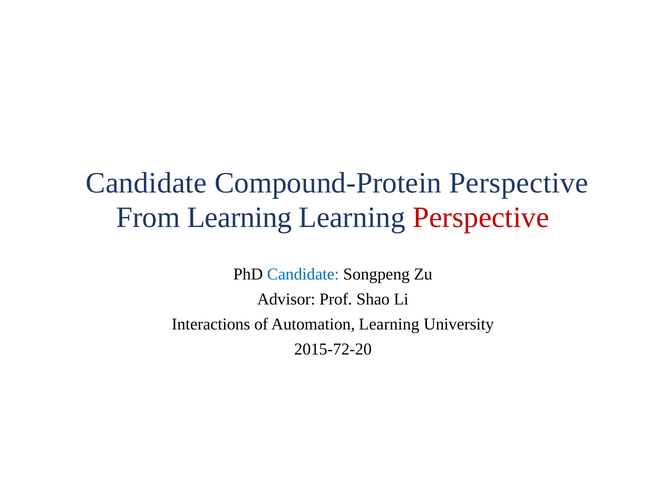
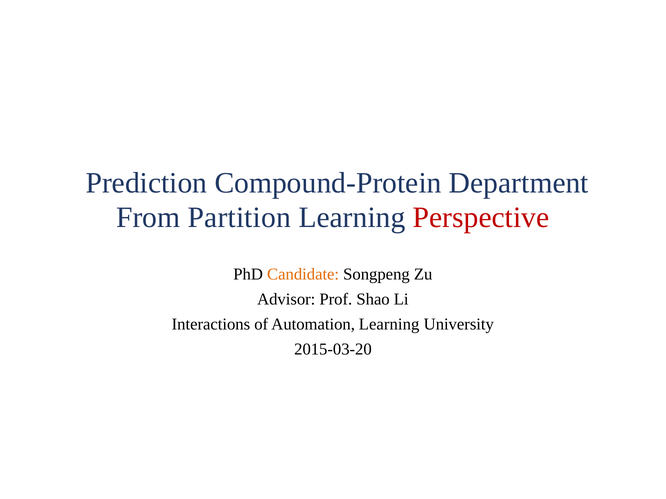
Candidate at (146, 183): Candidate -> Prediction
Compound-Protein Perspective: Perspective -> Department
From Learning: Learning -> Partition
Candidate at (303, 275) colour: blue -> orange
2015-72-20: 2015-72-20 -> 2015-03-20
